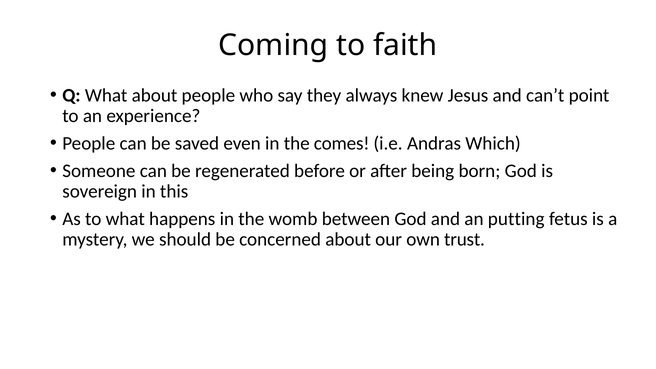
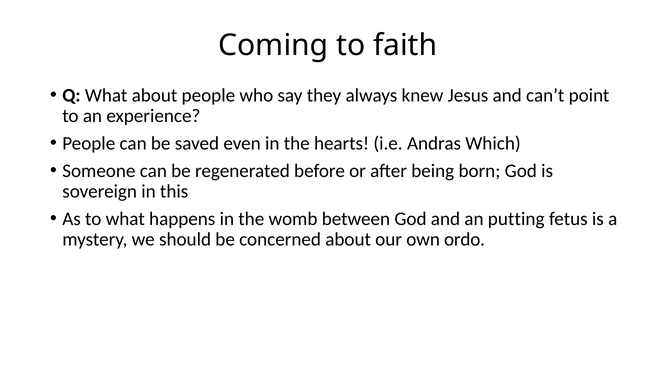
comes: comes -> hearts
trust: trust -> ordo
